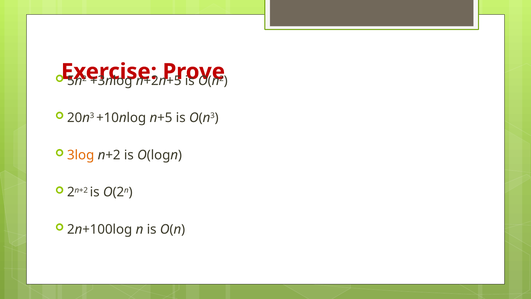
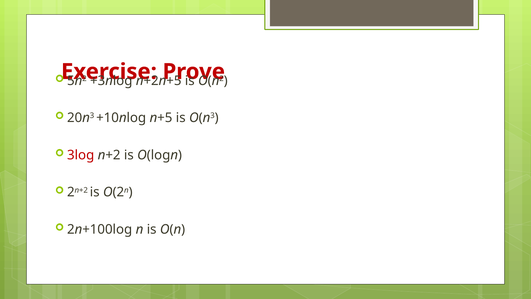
3log colour: orange -> red
